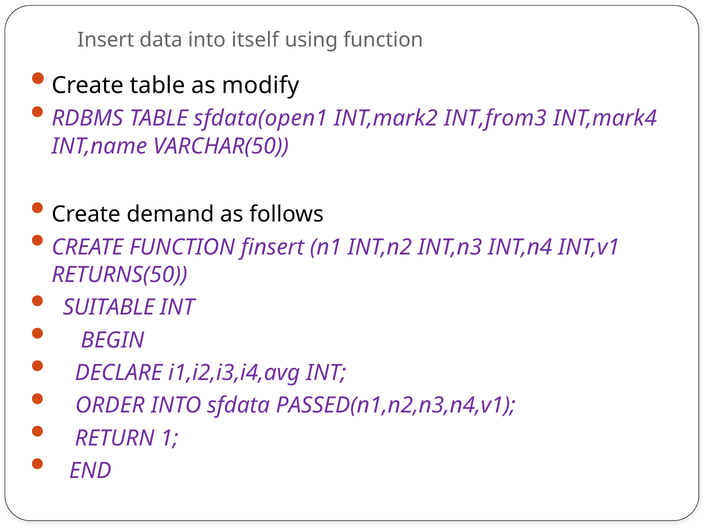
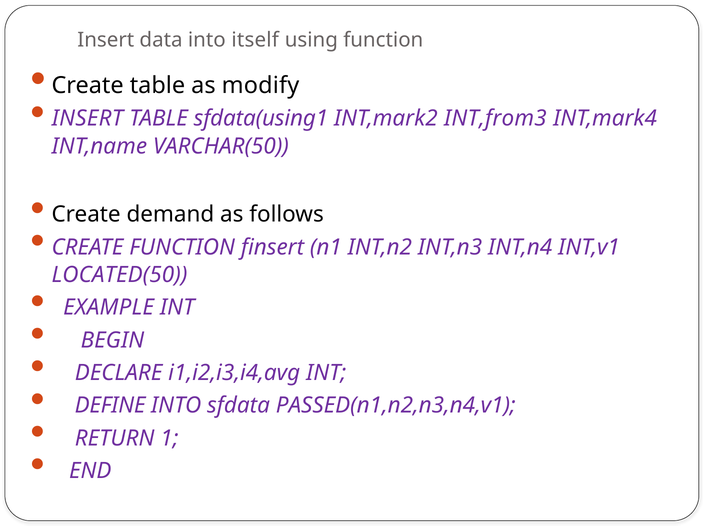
RDBMS at (87, 119): RDBMS -> INSERT
sfdata(open1: sfdata(open1 -> sfdata(using1
RETURNS(50: RETURNS(50 -> LOCATED(50
SUITABLE: SUITABLE -> EXAMPLE
ORDER: ORDER -> DEFINE
